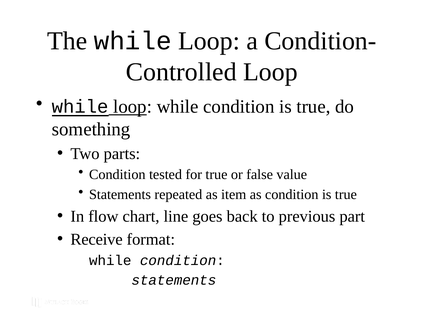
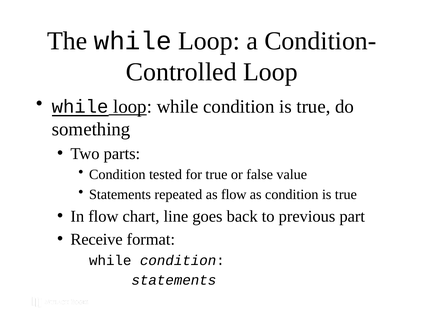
as item: item -> flow
